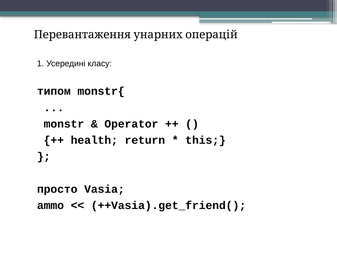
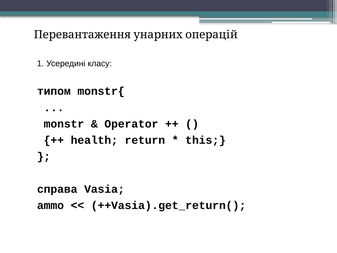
просто: просто -> справа
++Vasia).get_friend(: ++Vasia).get_friend( -> ++Vasia).get_return(
